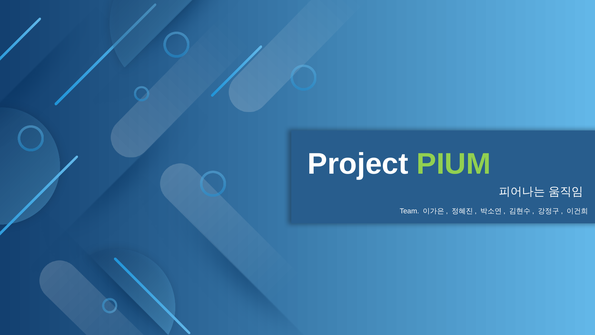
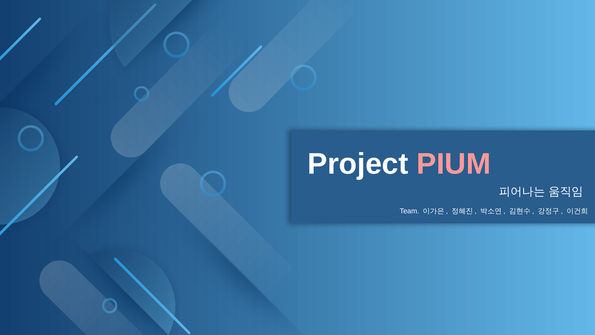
PIUM colour: light green -> pink
